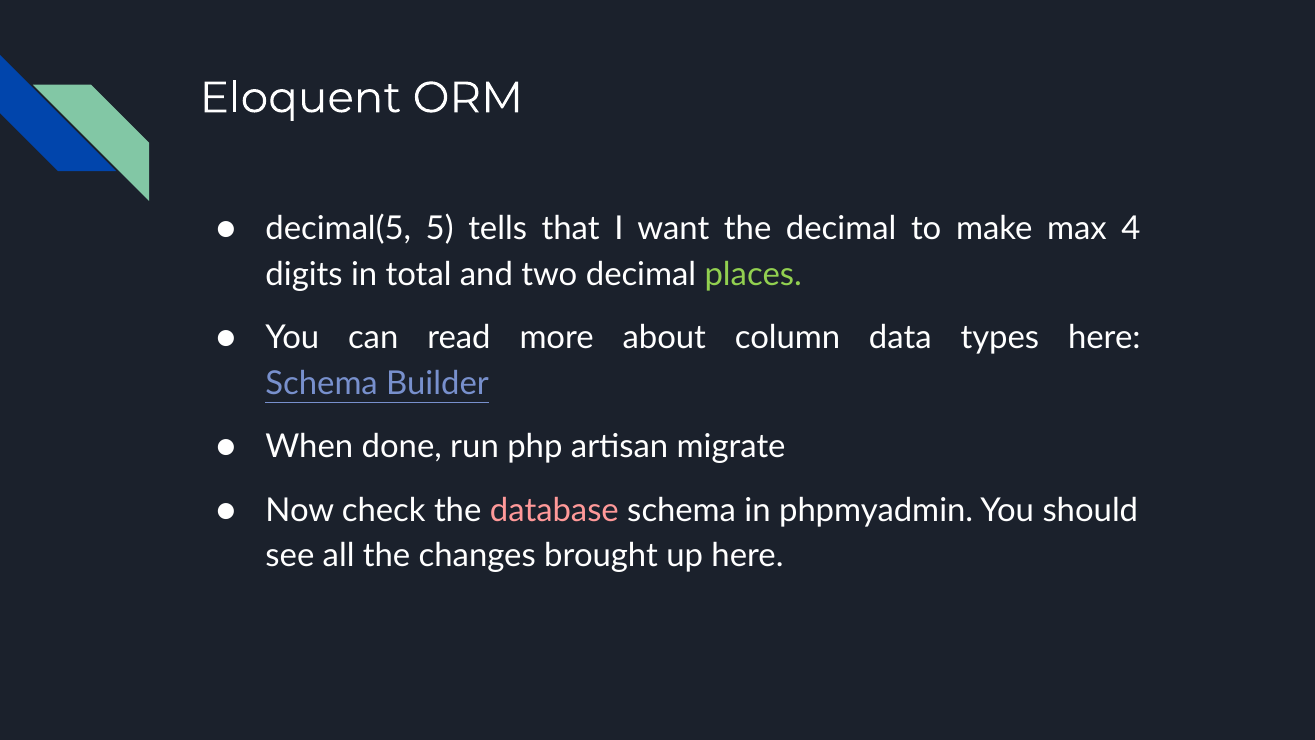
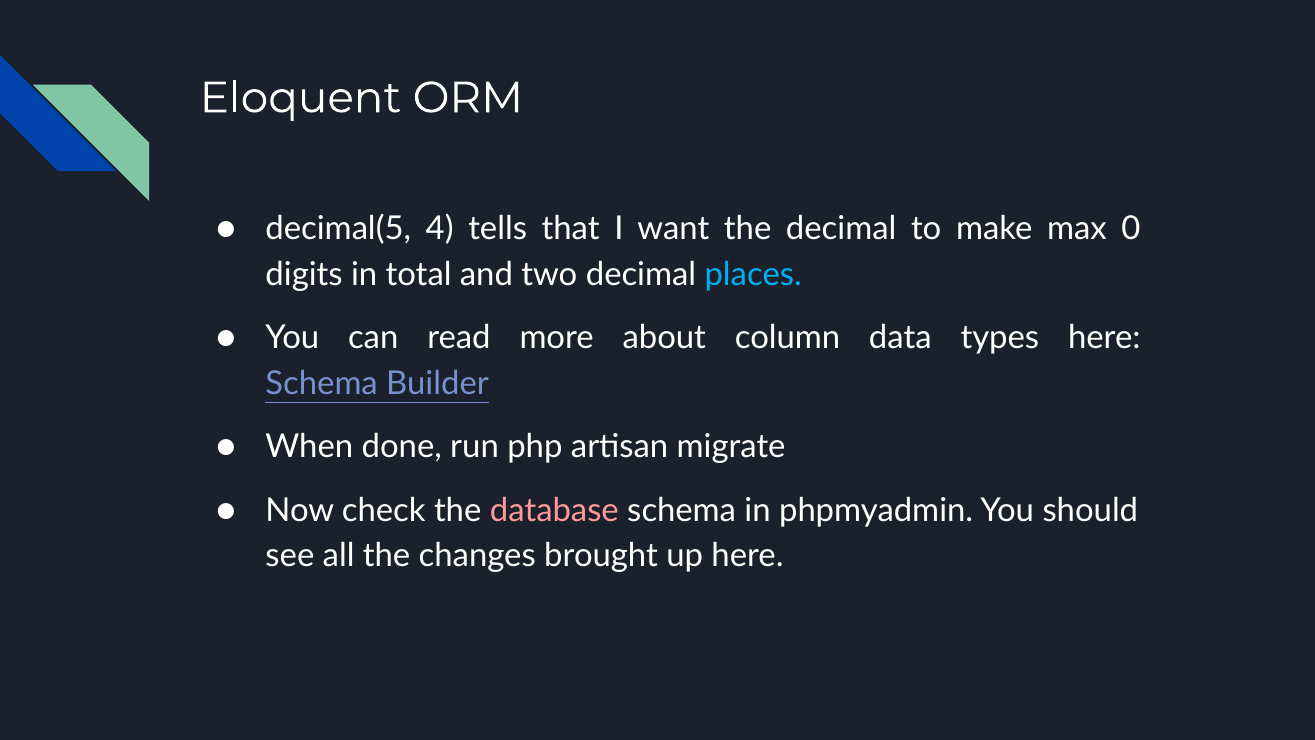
5: 5 -> 4
4: 4 -> 0
places colour: light green -> light blue
